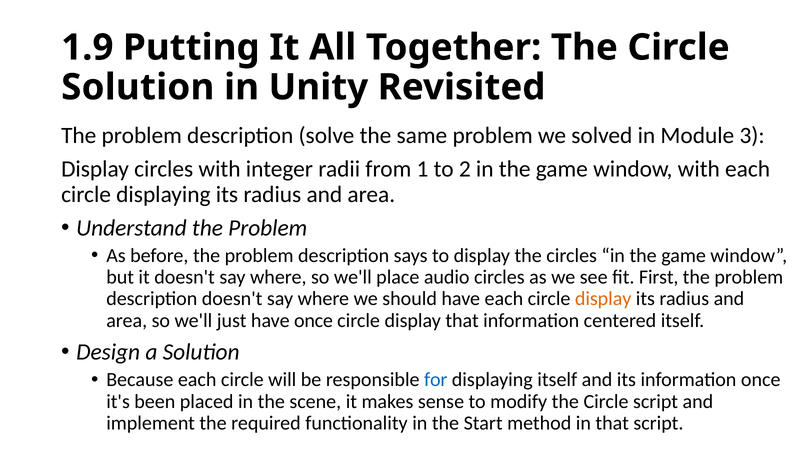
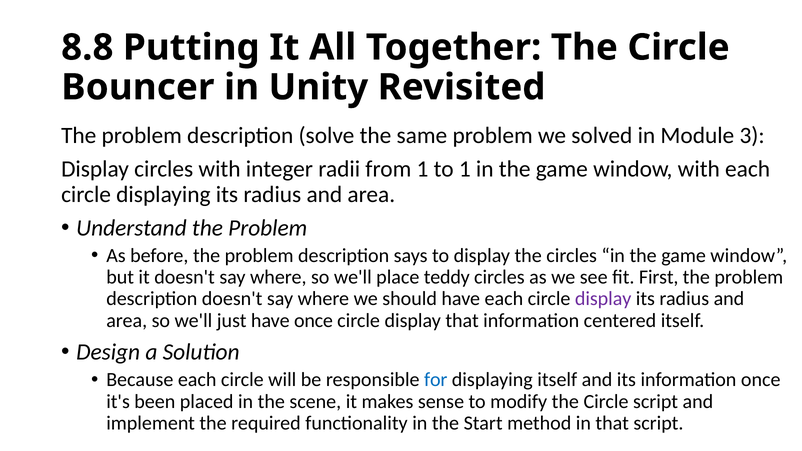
1.9: 1.9 -> 8.8
Solution at (138, 87): Solution -> Bouncer
to 2: 2 -> 1
audio: audio -> teddy
display at (603, 299) colour: orange -> purple
